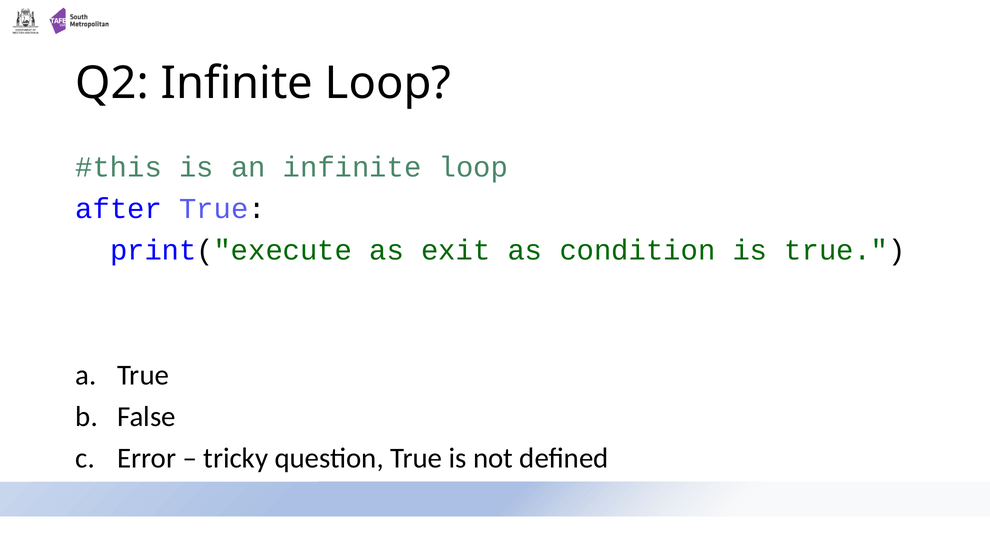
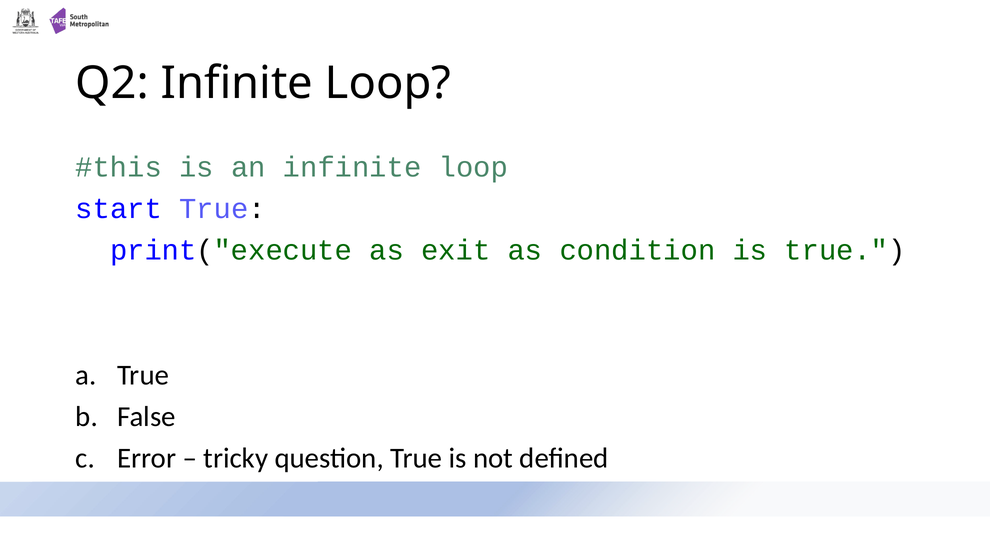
after: after -> start
